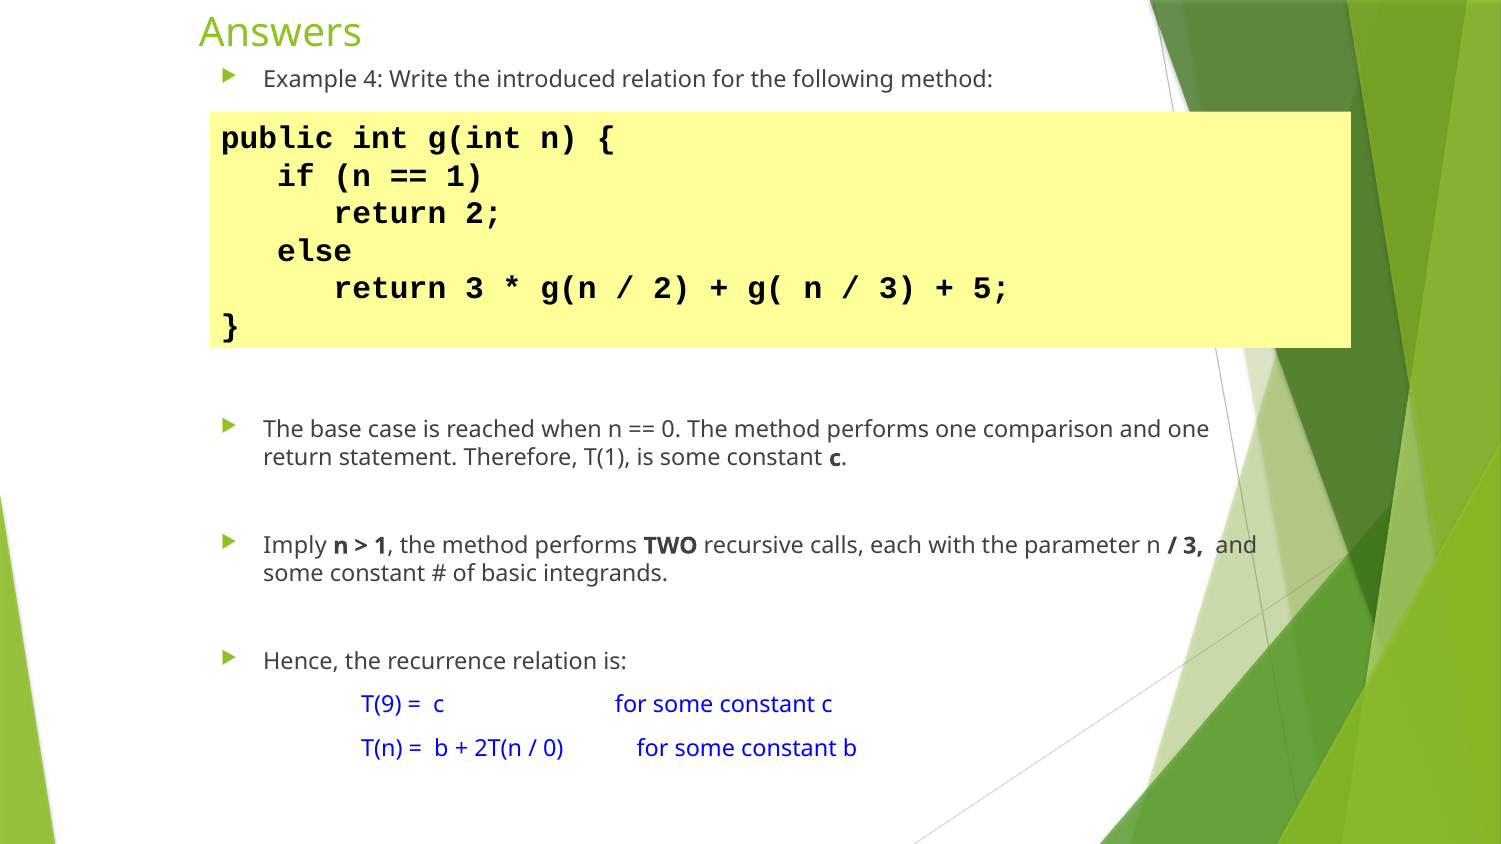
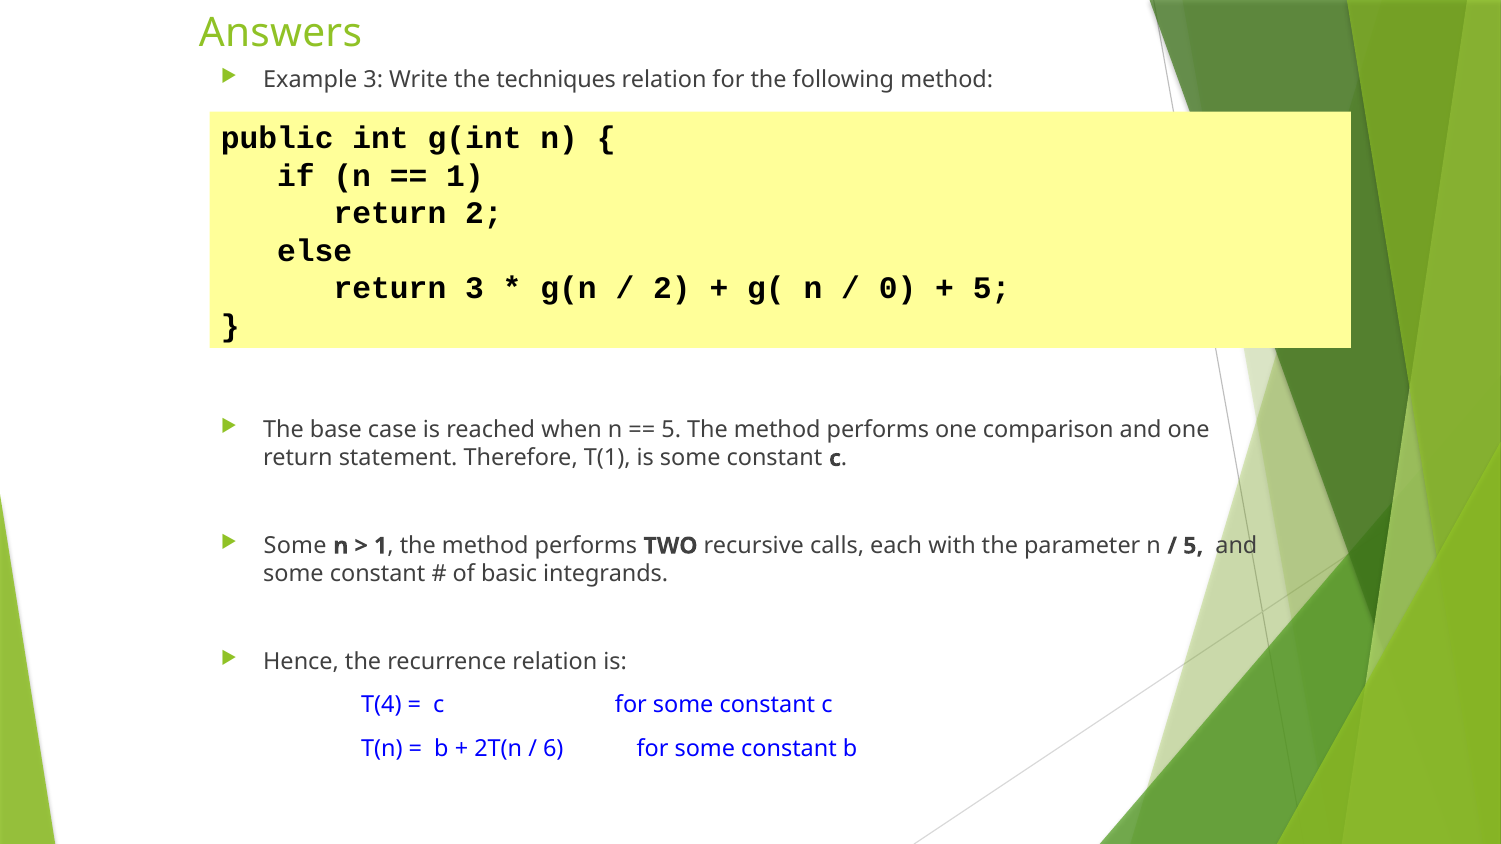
Example 4: 4 -> 3
introduced: introduced -> techniques
3 at (898, 288): 3 -> 0
0 at (671, 430): 0 -> 5
Imply at (295, 546): Imply -> Some
3 at (1193, 546): 3 -> 5
T(9: T(9 -> T(4
0 at (553, 749): 0 -> 6
